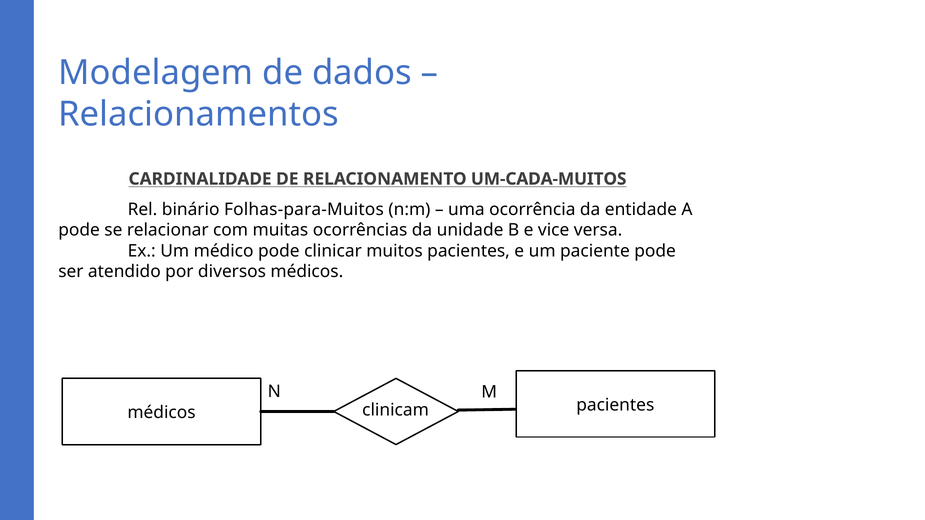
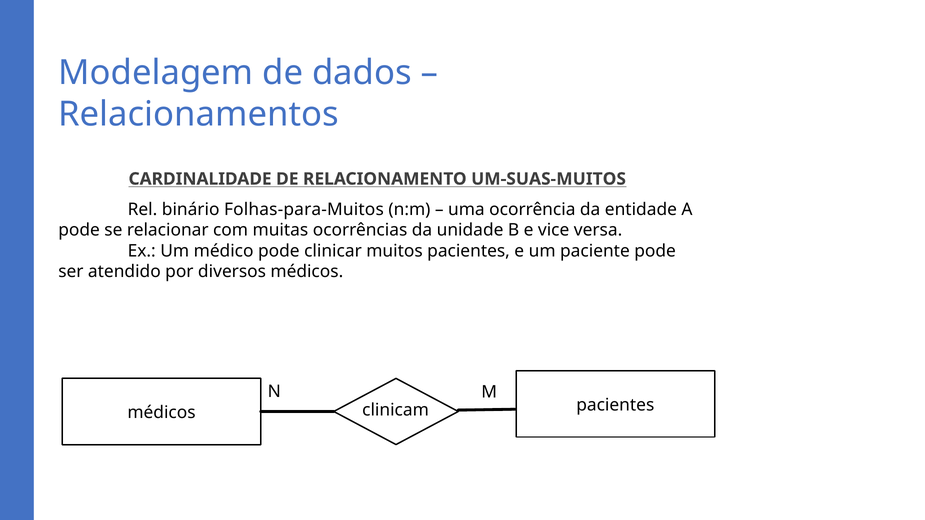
UM-CADA-MUITOS: UM-CADA-MUITOS -> UM-SUAS-MUITOS
